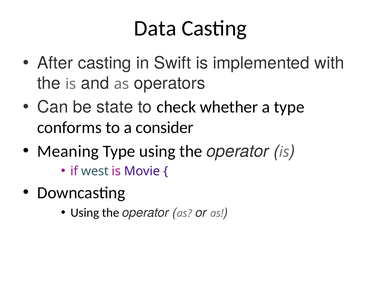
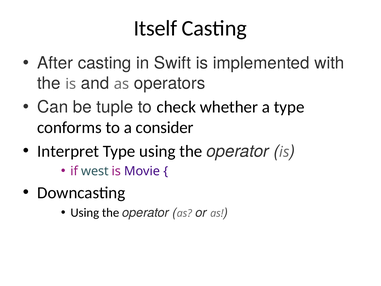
Data: Data -> Itself
state: state -> tuple
Meaning: Meaning -> Interpret
